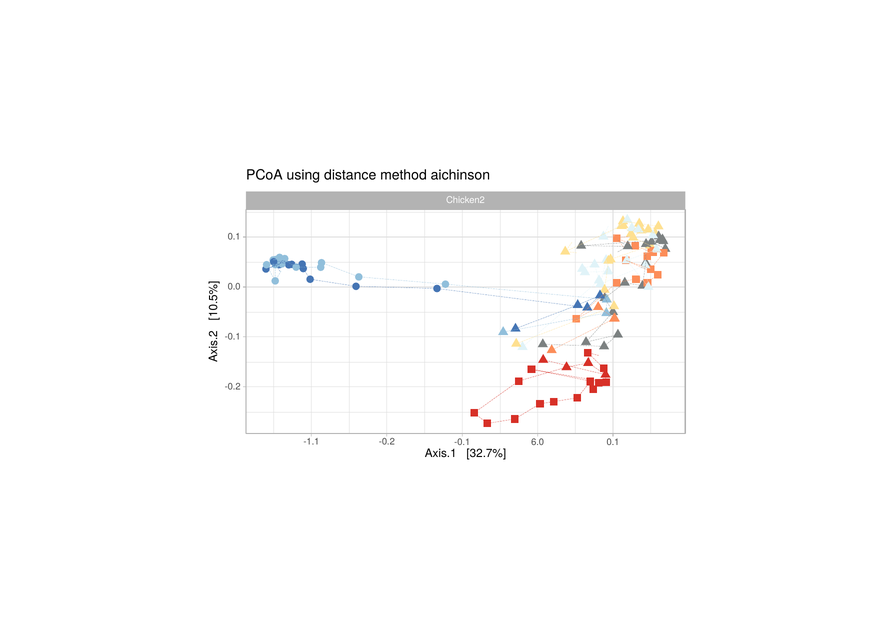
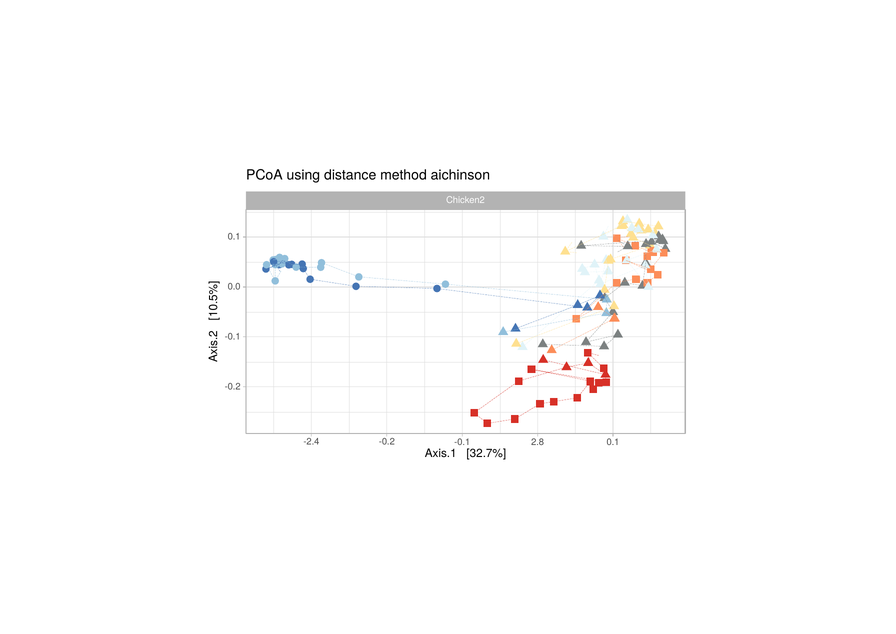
-1.1: -1.1 -> -2.4
6.0: 6.0 -> 2.8
